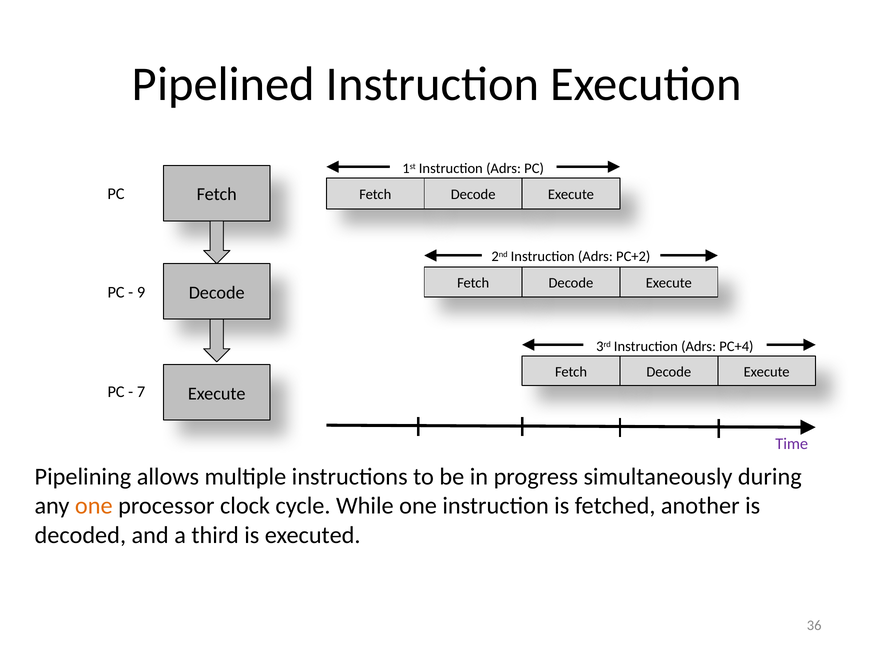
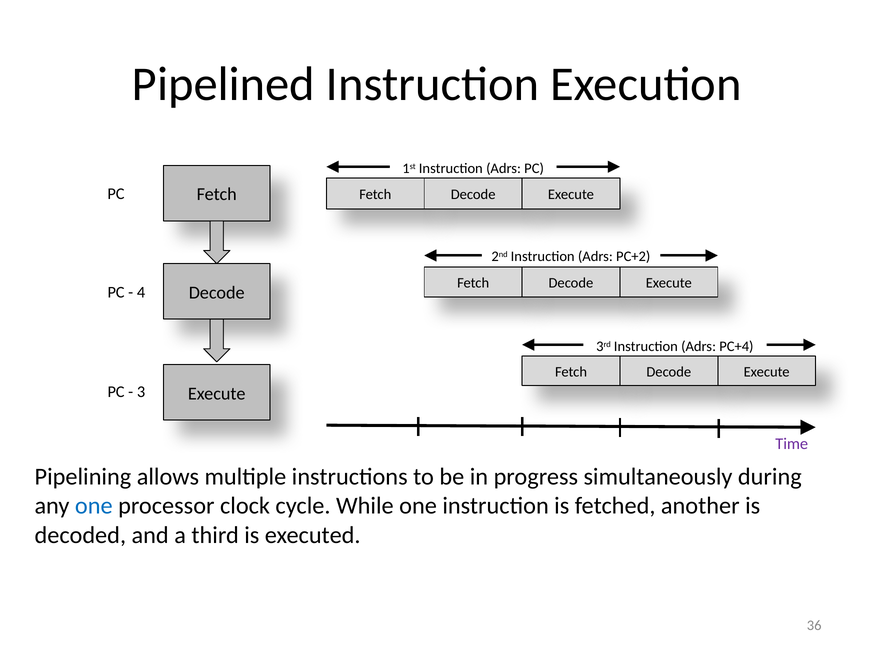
9: 9 -> 4
7: 7 -> 3
one at (94, 506) colour: orange -> blue
